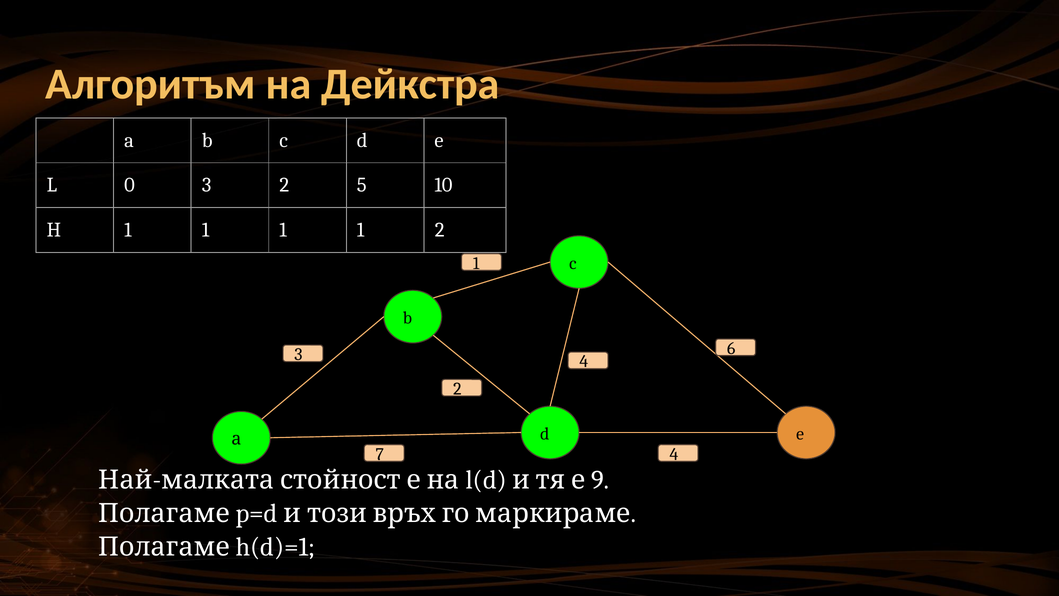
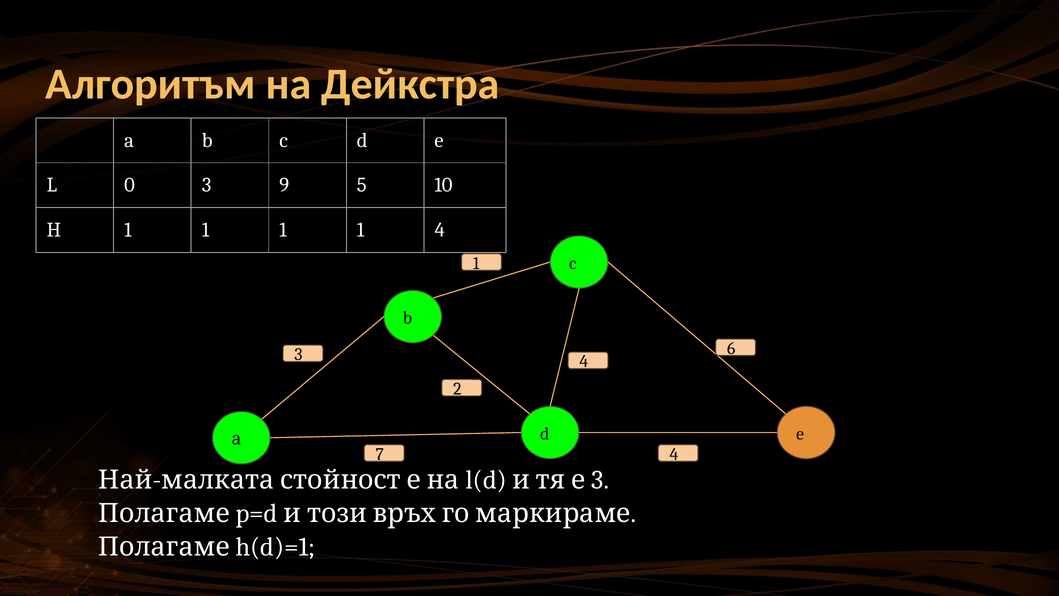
3 2: 2 -> 9
1 1 2: 2 -> 4
l(d 9: 9 -> 3
